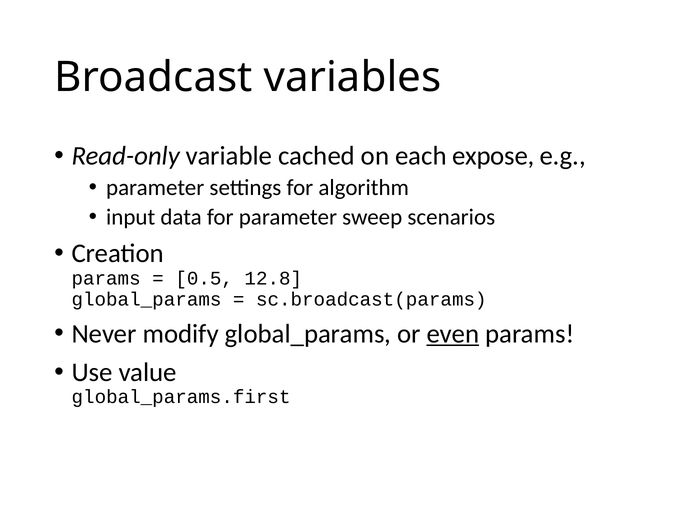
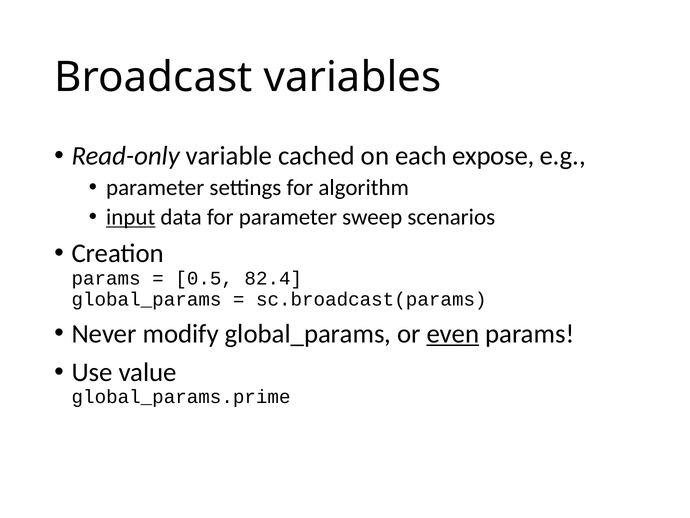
input underline: none -> present
12.8: 12.8 -> 82.4
global_params.first: global_params.first -> global_params.prime
